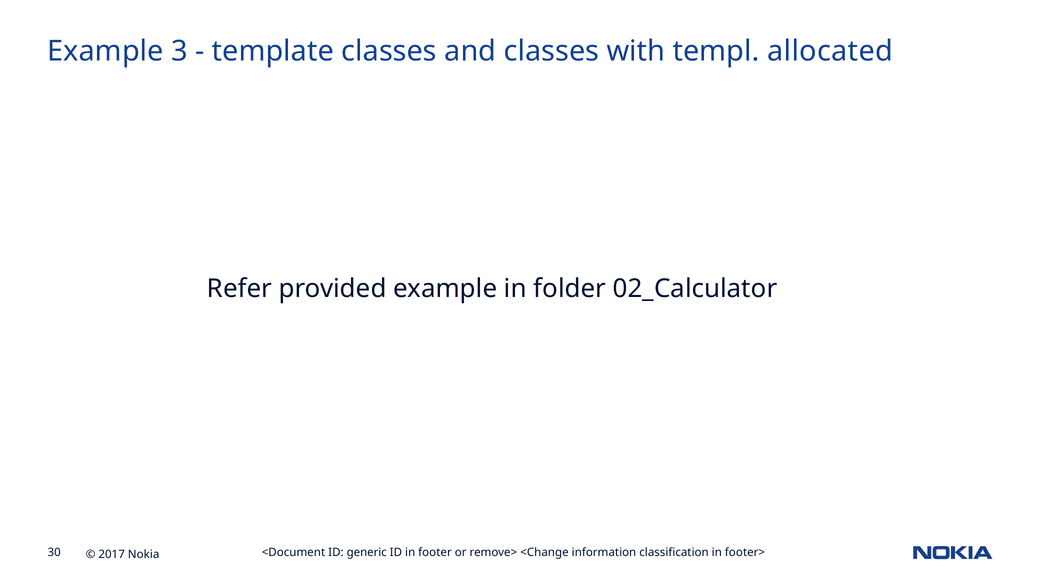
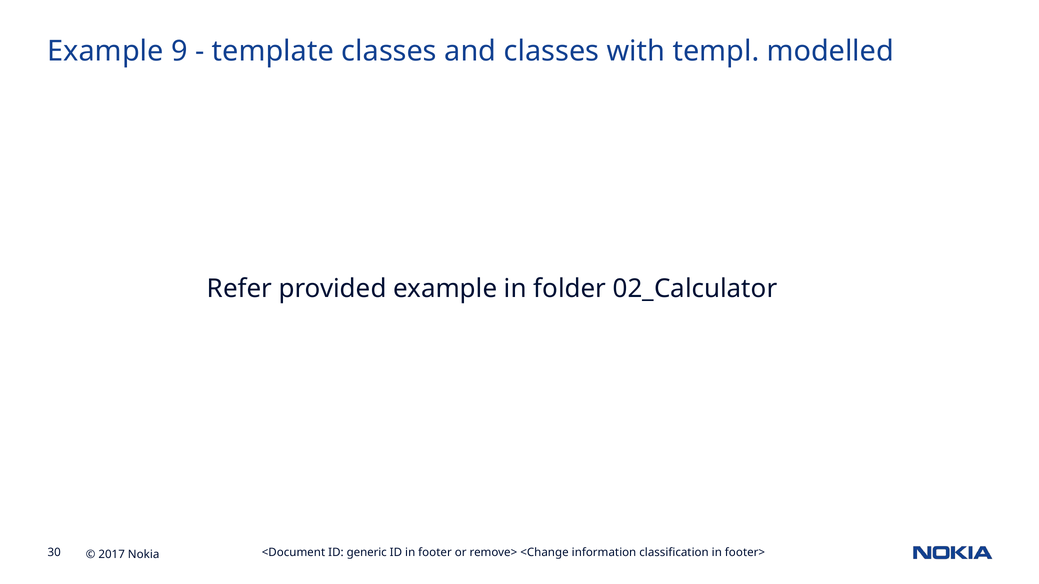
3: 3 -> 9
allocated: allocated -> modelled
